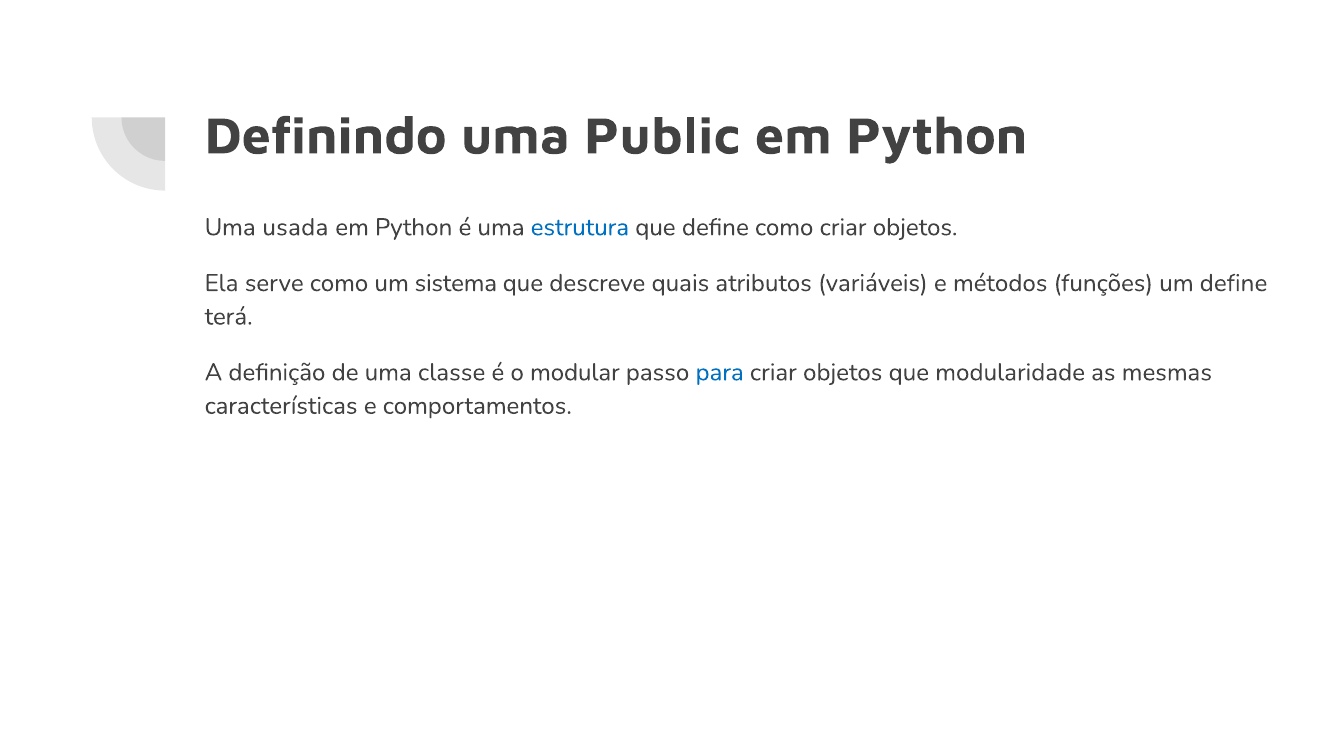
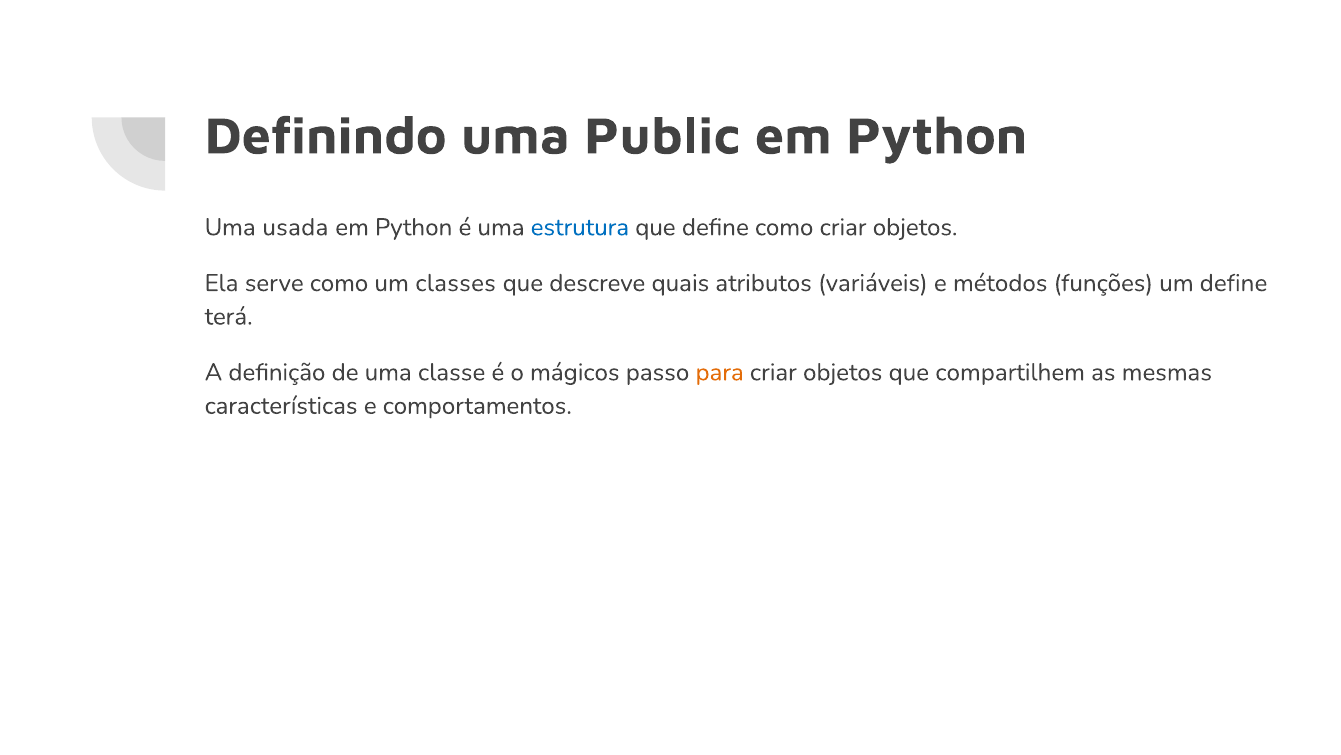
sistema: sistema -> classes
modular: modular -> mágicos
para colour: blue -> orange
modularidade: modularidade -> compartilhem
